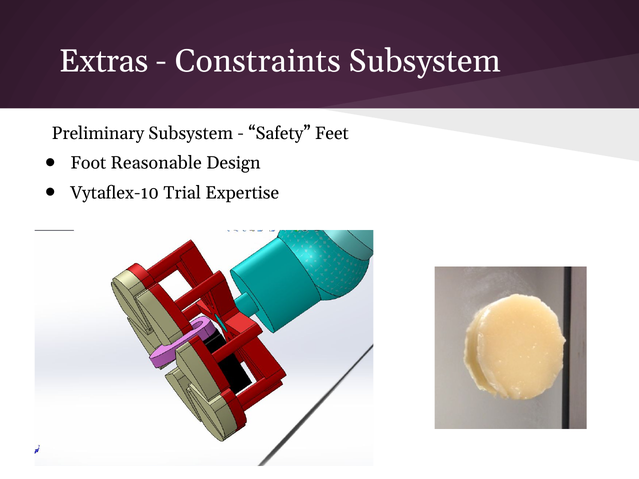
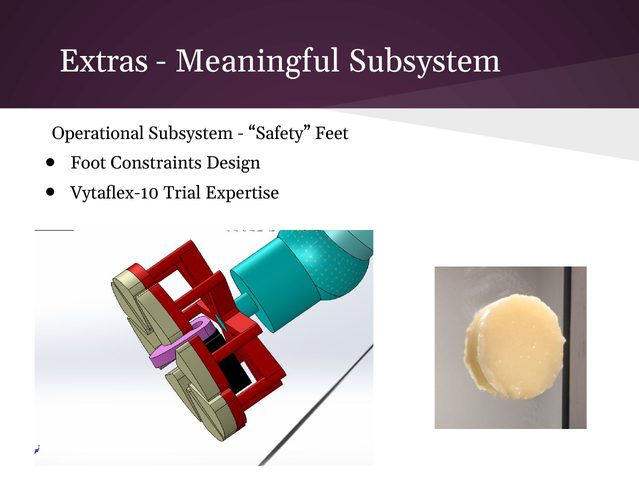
Constraints: Constraints -> Meaningful
Preliminary: Preliminary -> Operational
Reasonable: Reasonable -> Constraints
